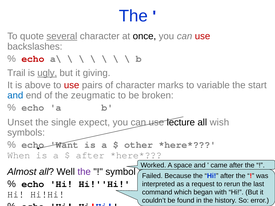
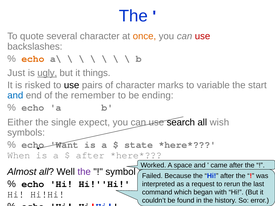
several underline: present -> none
once colour: black -> orange
echo at (33, 59) colour: red -> orange
Trail: Trail -> Just
giving: giving -> things
above: above -> risked
use at (72, 85) colour: red -> black
zeugmatic: zeugmatic -> remember
broken: broken -> ending
Unset: Unset -> Either
lecture: lecture -> search
other: other -> state
